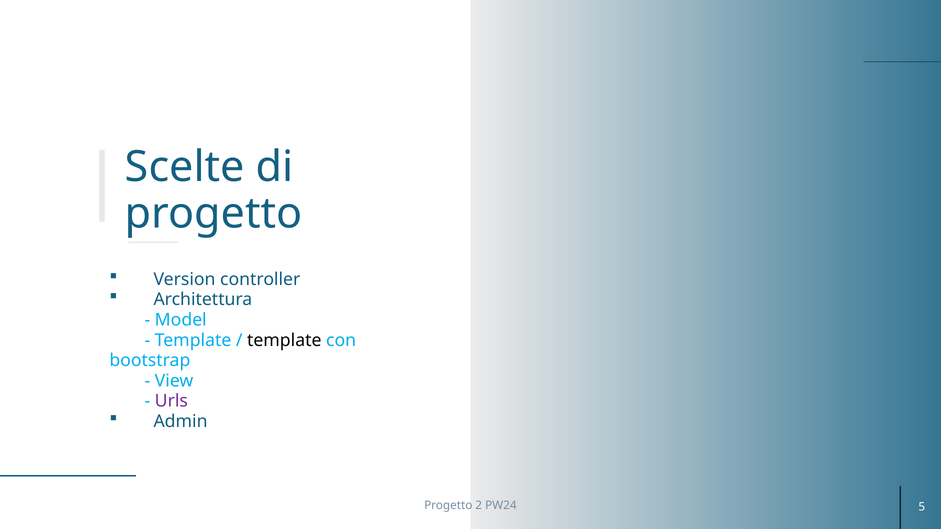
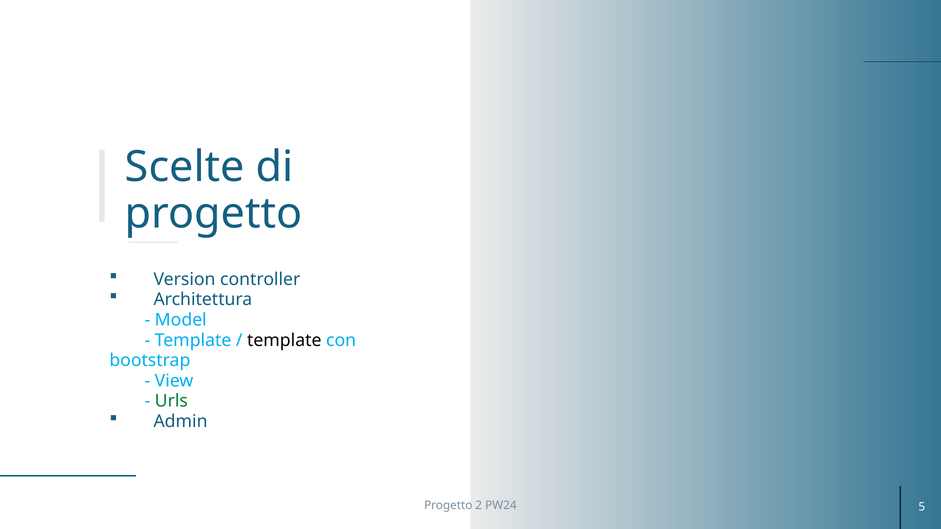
Urls colour: purple -> green
